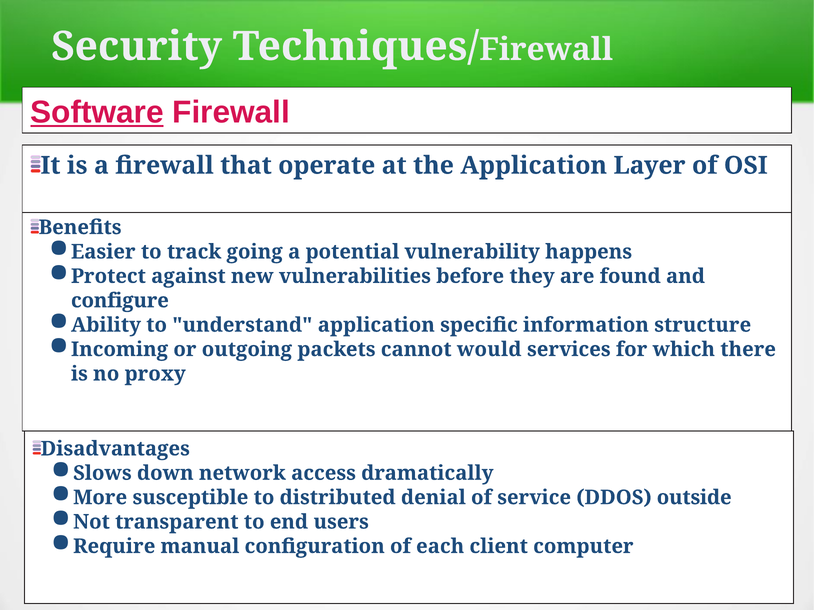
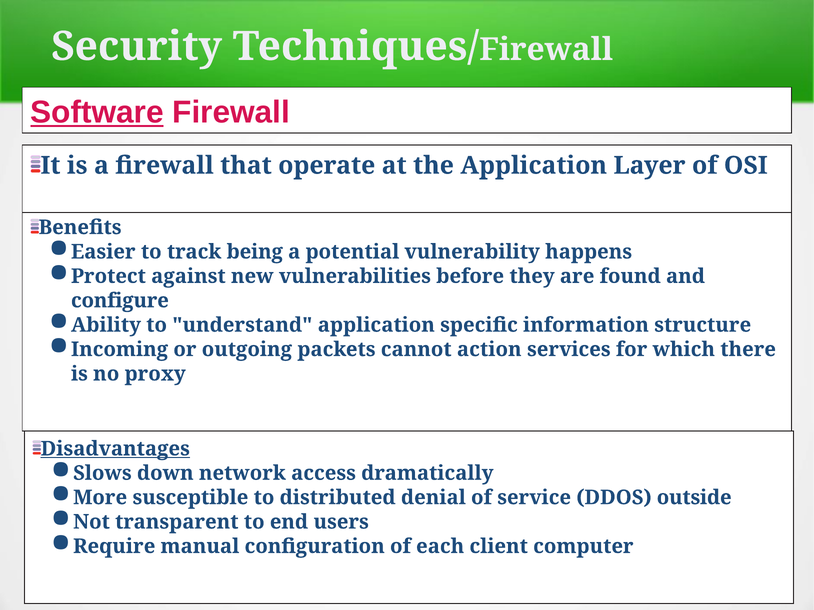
going: going -> being
would: would -> action
Disadvantages underline: none -> present
